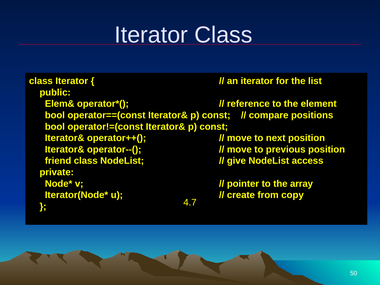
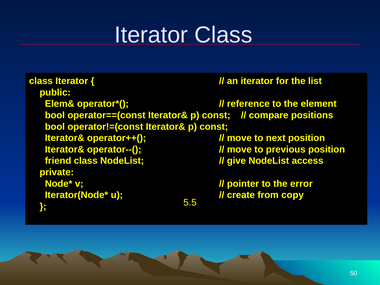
array: array -> error
4.7: 4.7 -> 5.5
